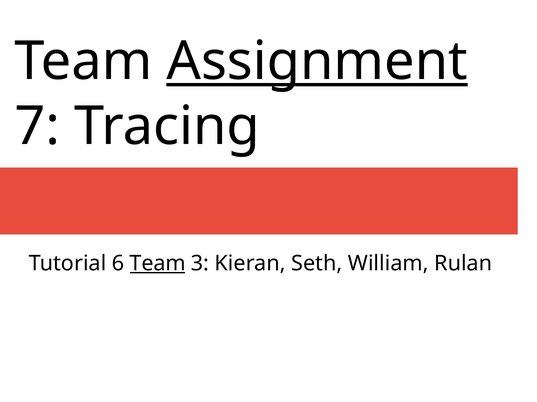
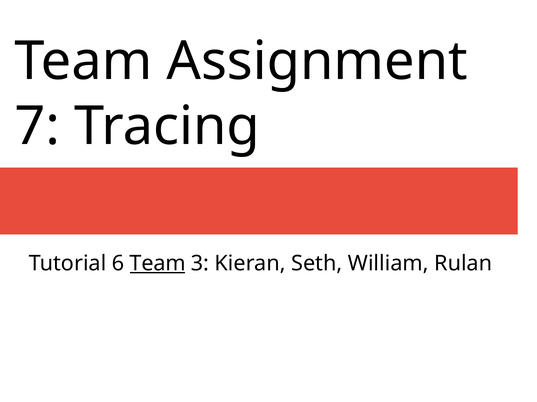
Assignment underline: present -> none
